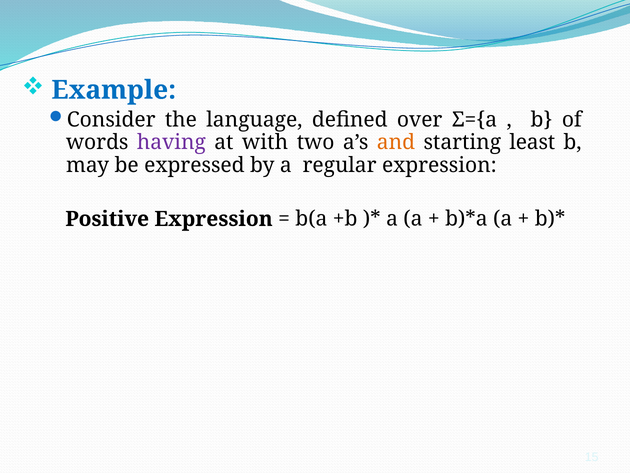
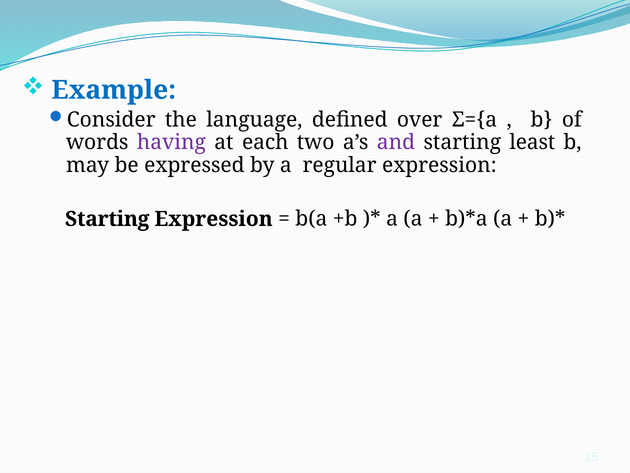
with: with -> each
and colour: orange -> purple
Positive at (107, 219): Positive -> Starting
